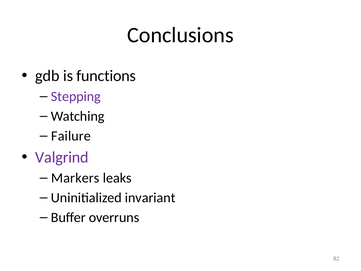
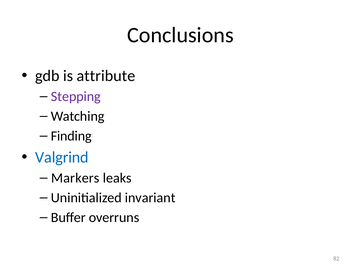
functions: functions -> attribute
Failure: Failure -> Finding
Valgrind colour: purple -> blue
